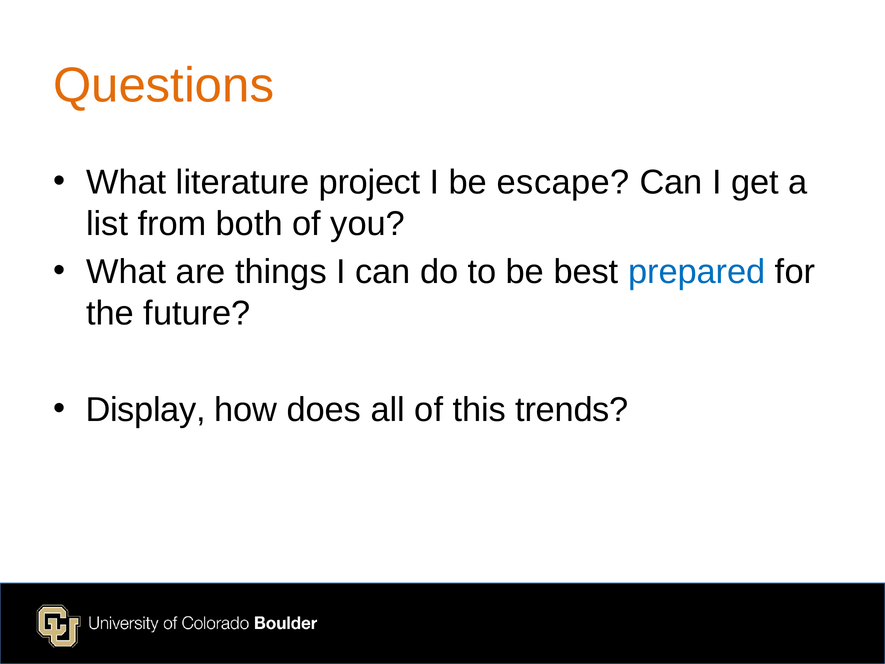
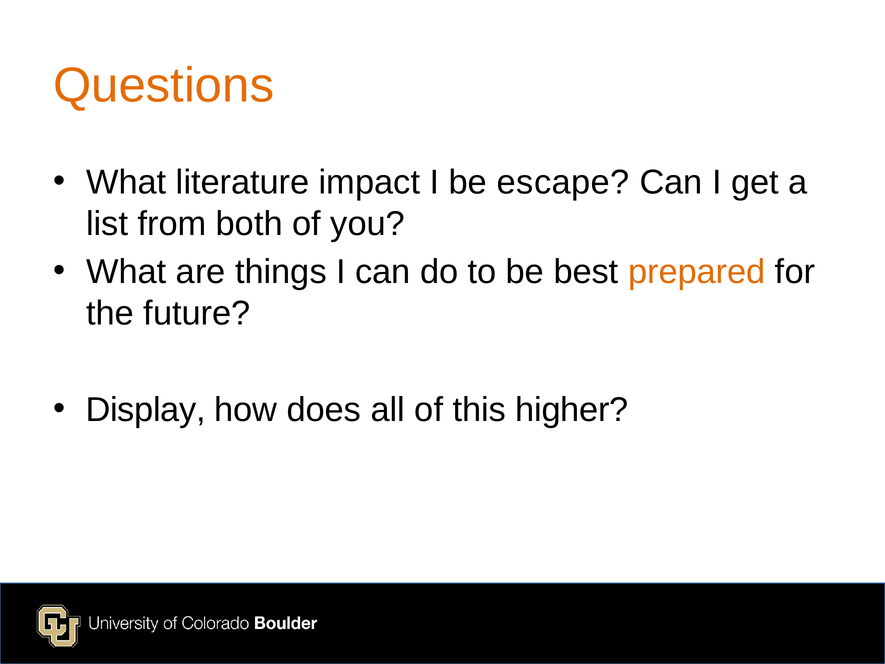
project: project -> impact
prepared colour: blue -> orange
trends: trends -> higher
